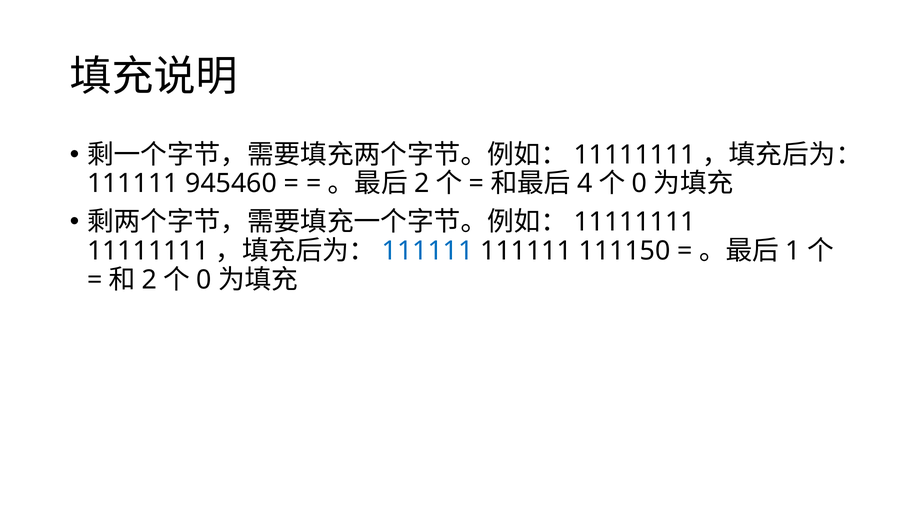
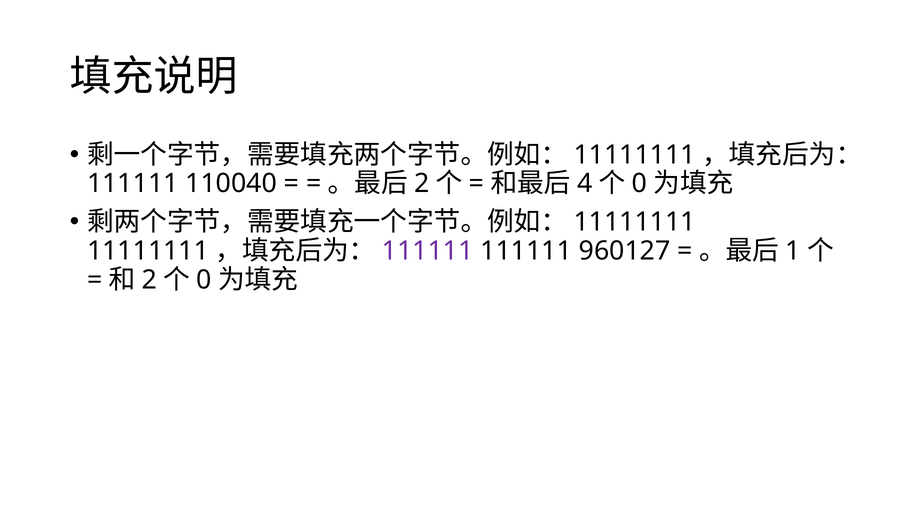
945460: 945460 -> 110040
111111 at (428, 251) colour: blue -> purple
111150: 111150 -> 960127
